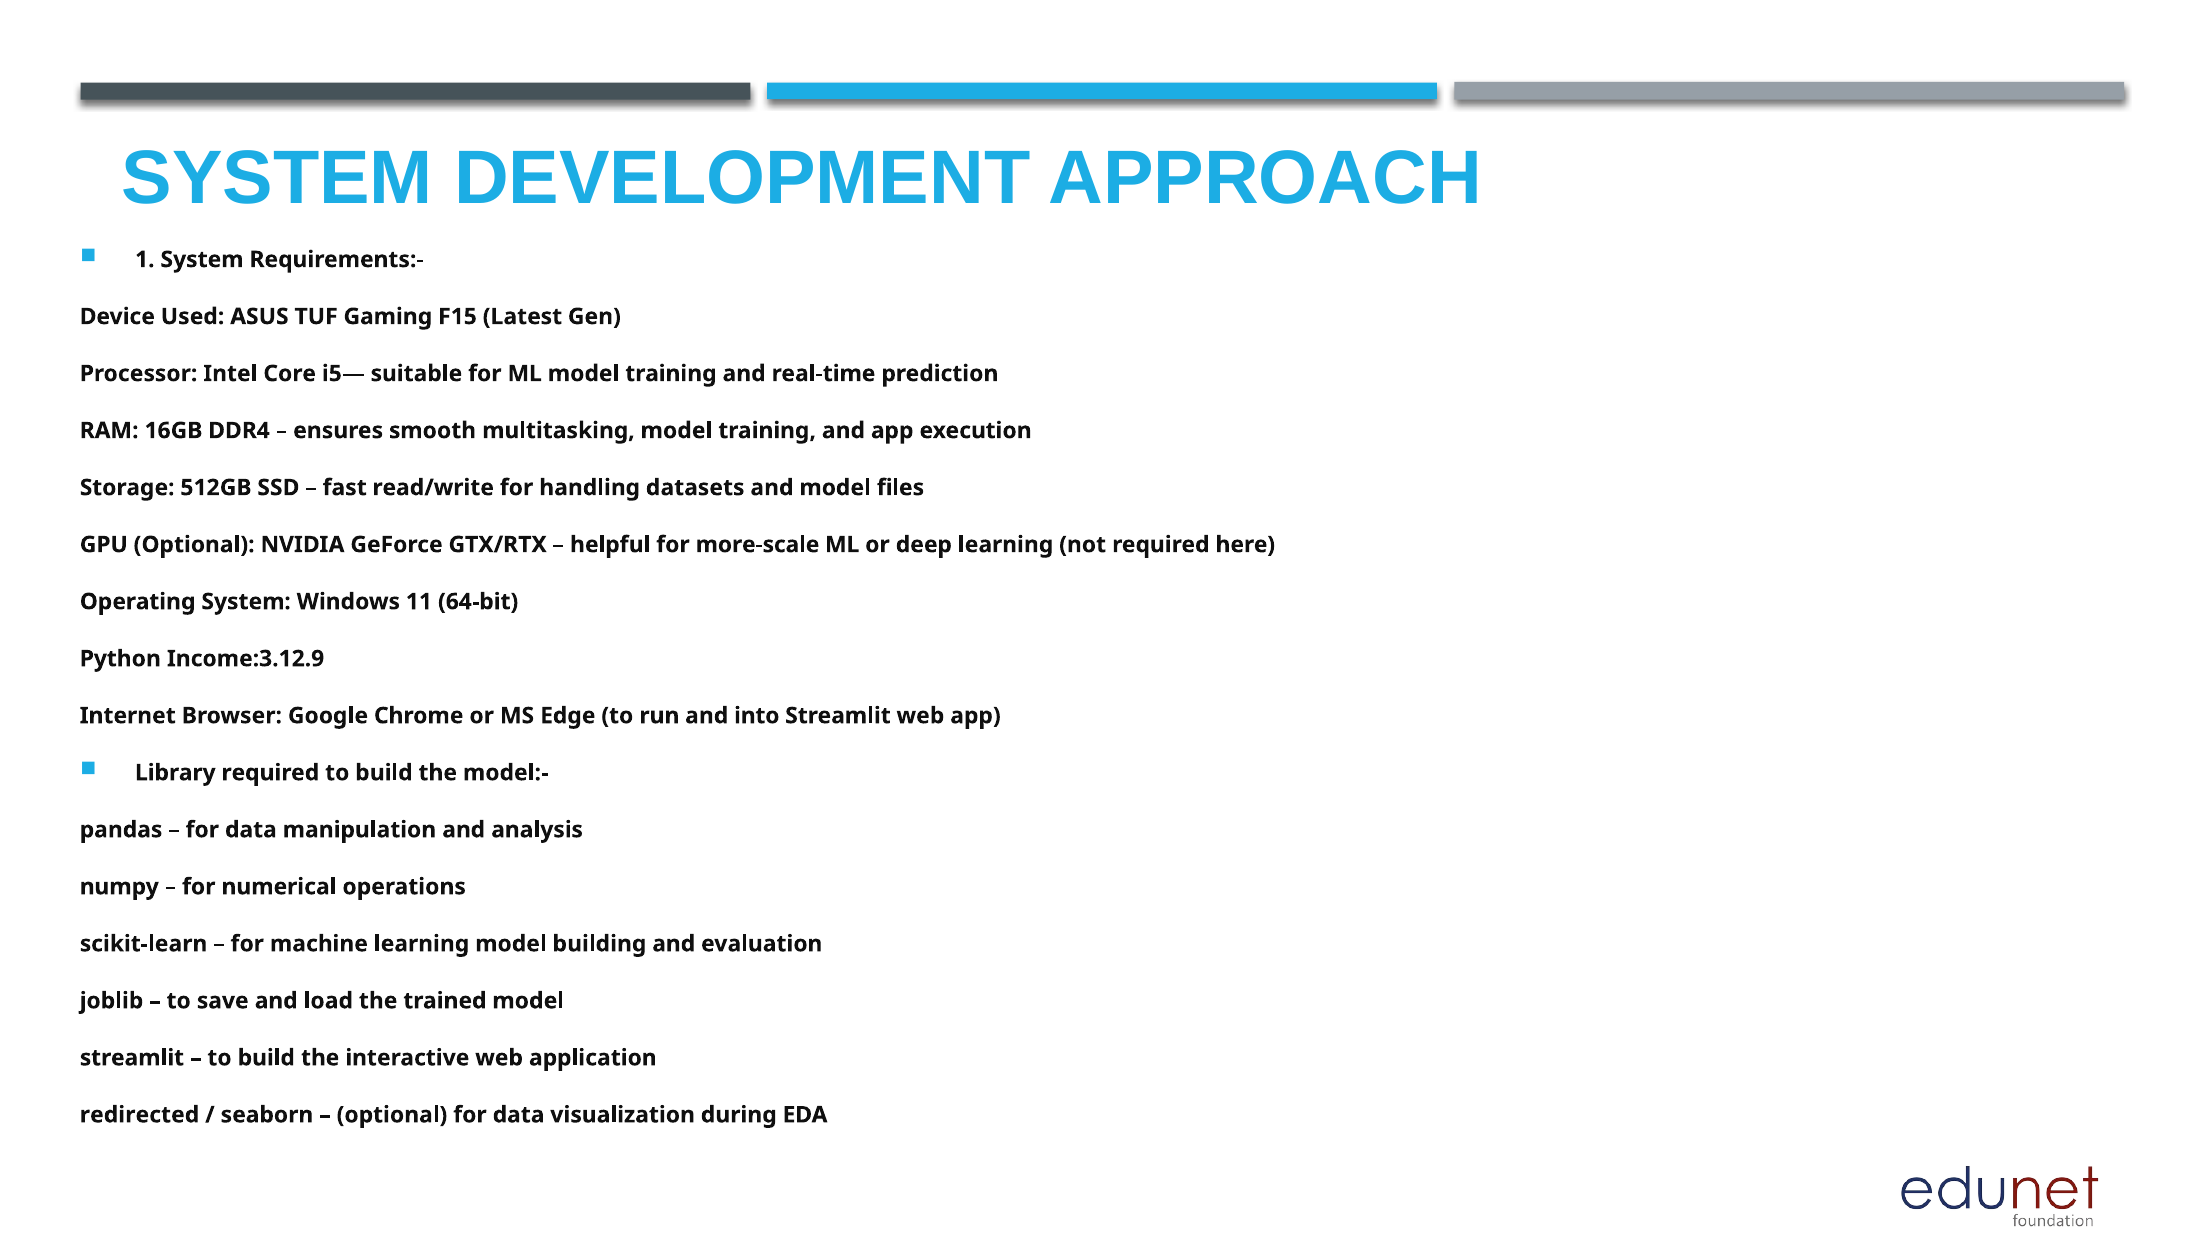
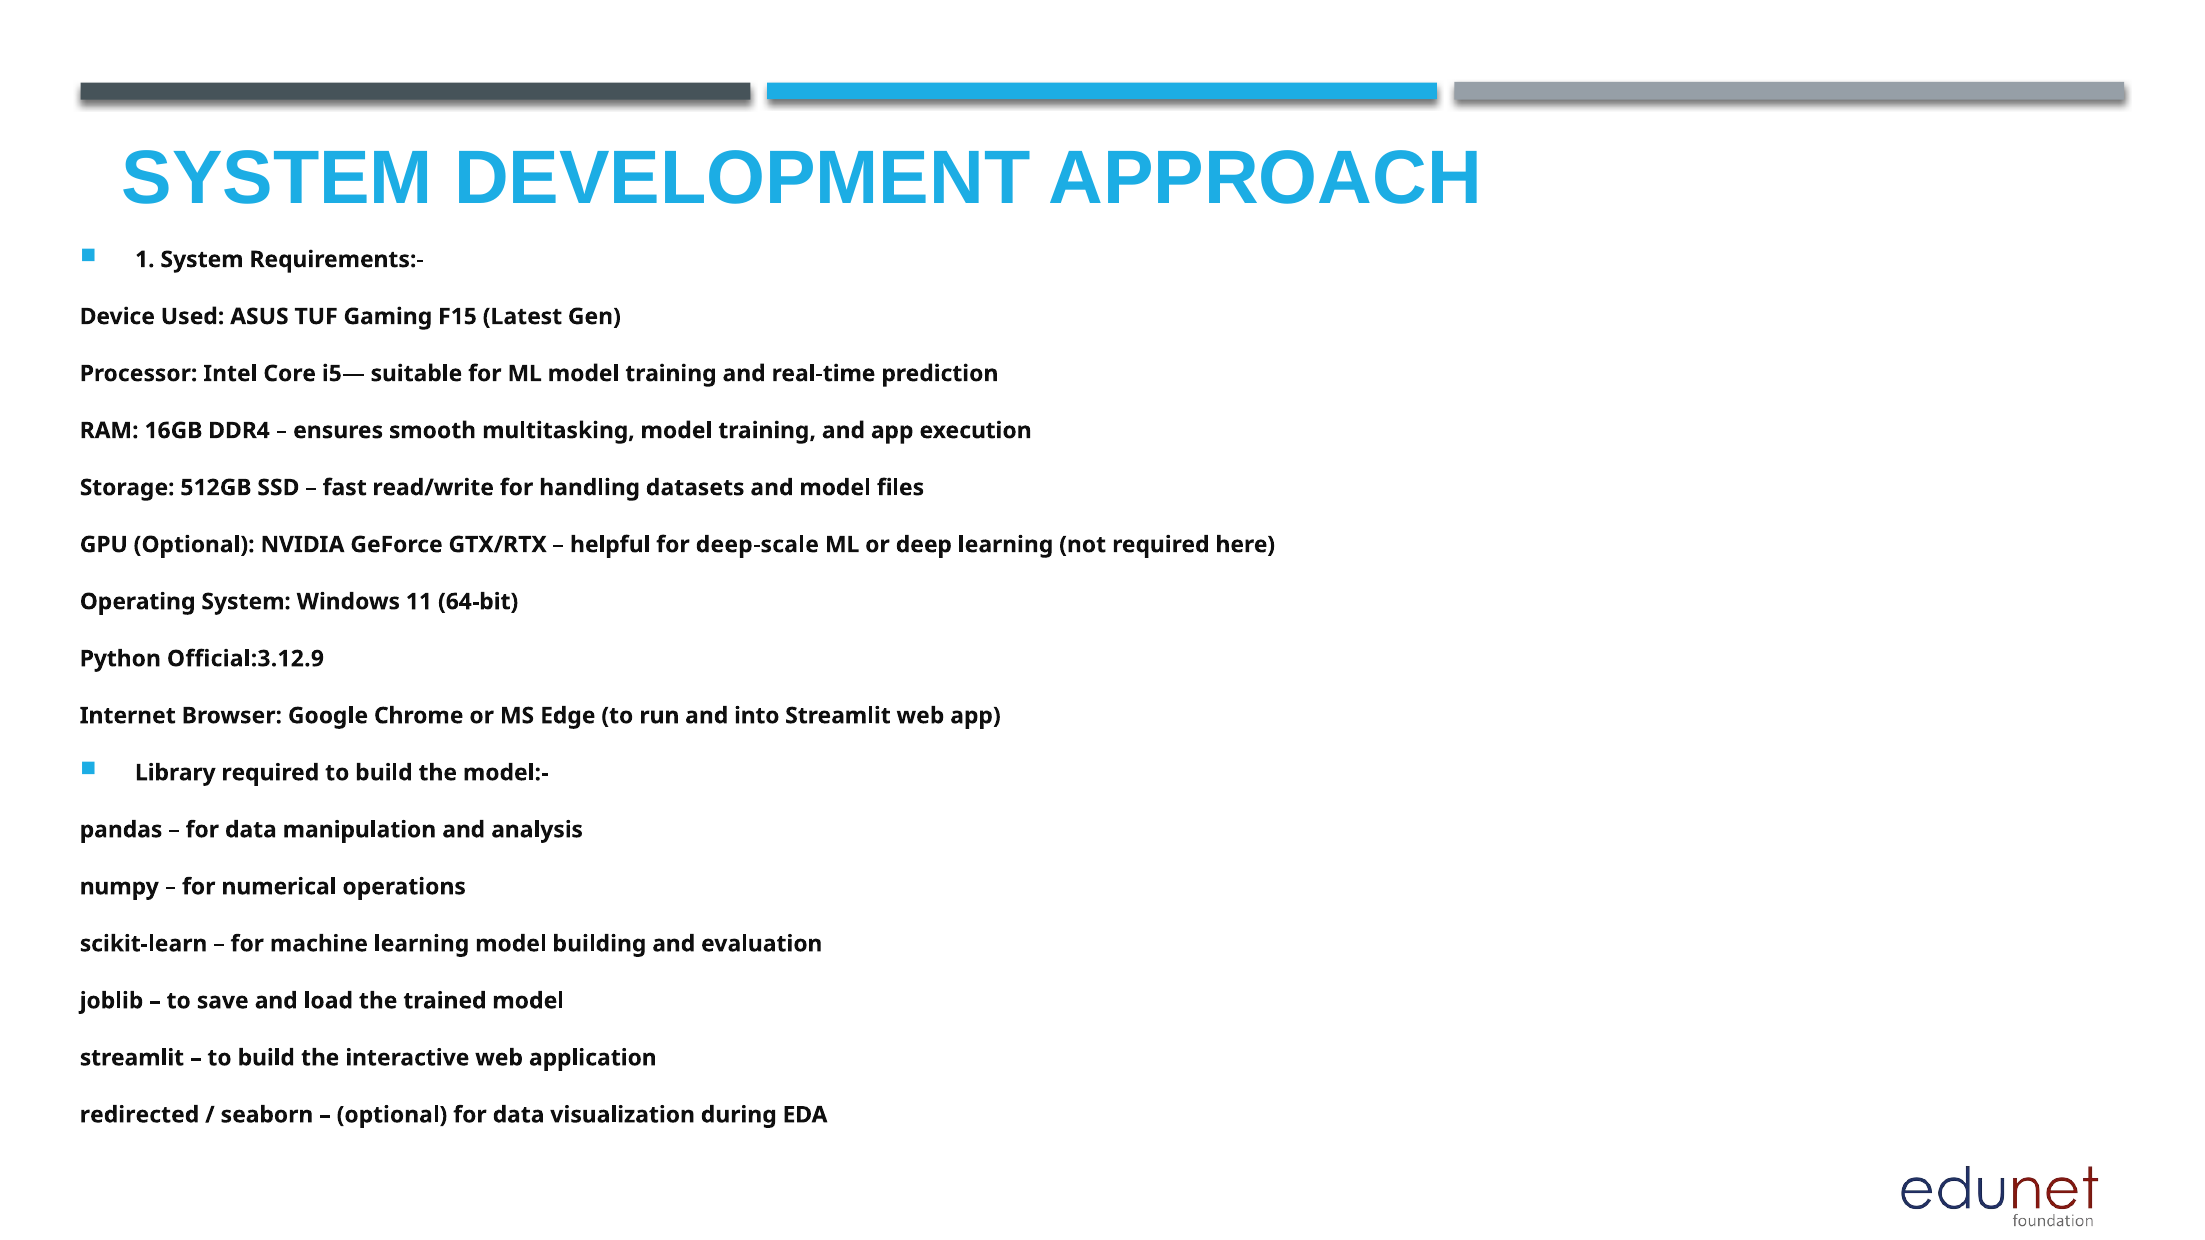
more-scale: more-scale -> deep-scale
Income:3.12.9: Income:3.12.9 -> Official:3.12.9
